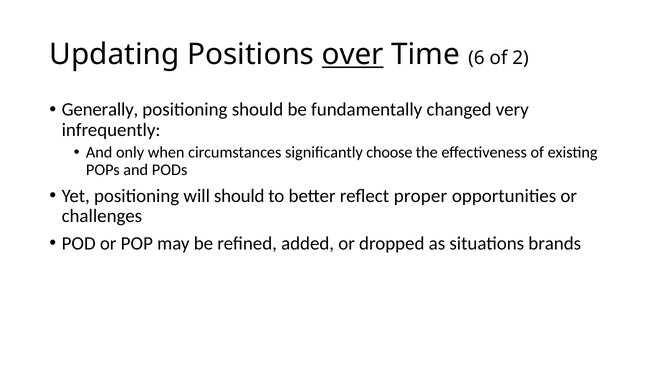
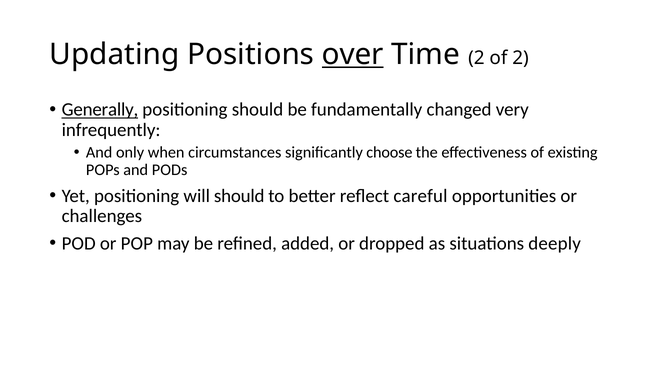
Time 6: 6 -> 2
Generally underline: none -> present
proper: proper -> careful
brands: brands -> deeply
